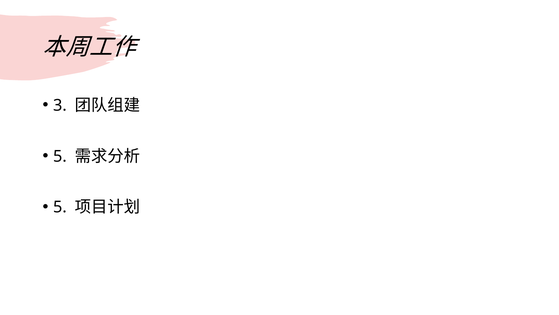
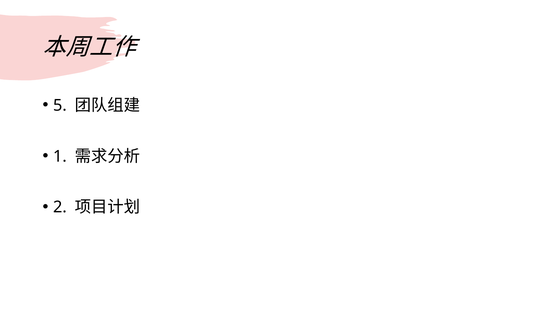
3: 3 -> 5
5 at (60, 156): 5 -> 1
5 at (60, 207): 5 -> 2
